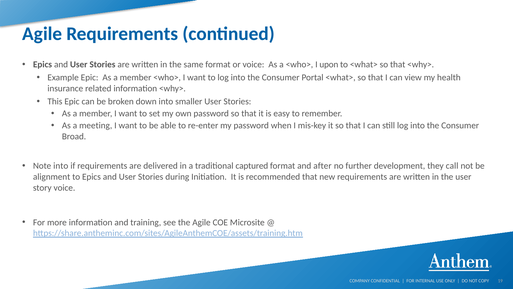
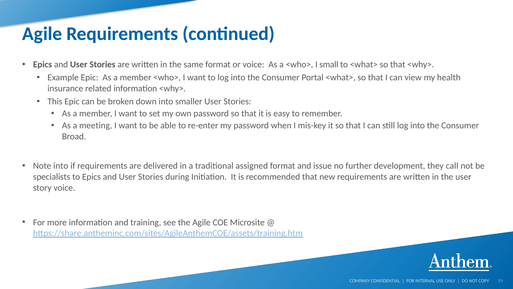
upon: upon -> small
captured: captured -> assigned
after: after -> issue
alignment: alignment -> specialists
